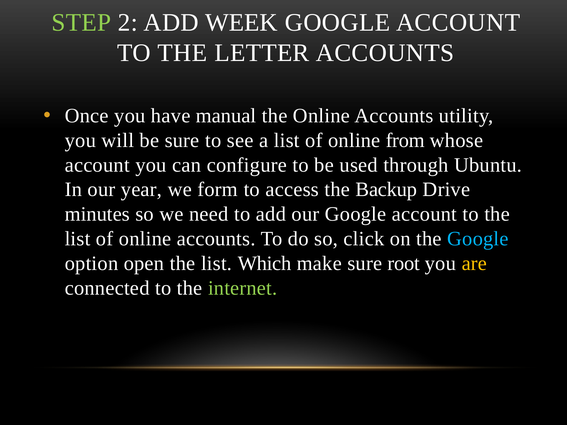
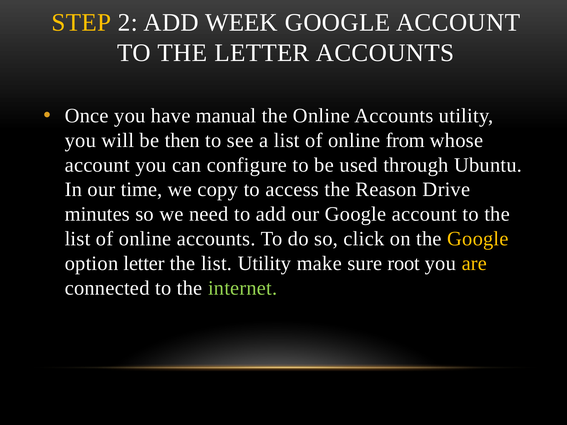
STEP colour: light green -> yellow
be sure: sure -> then
year: year -> time
form: form -> copy
Backup: Backup -> Reason
Google at (478, 239) colour: light blue -> yellow
option open: open -> letter
list Which: Which -> Utility
